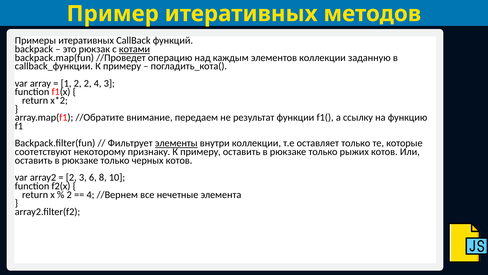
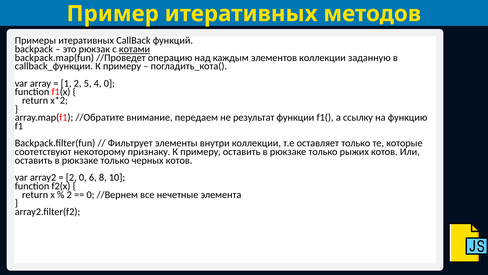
2 2: 2 -> 5
4 3: 3 -> 0
элементы underline: present -> none
2 3: 3 -> 0
4 at (90, 194): 4 -> 0
